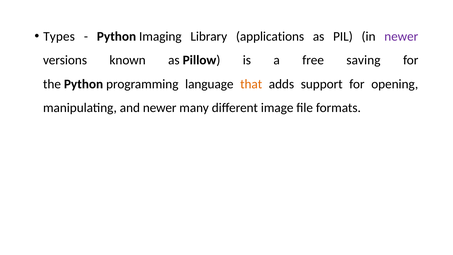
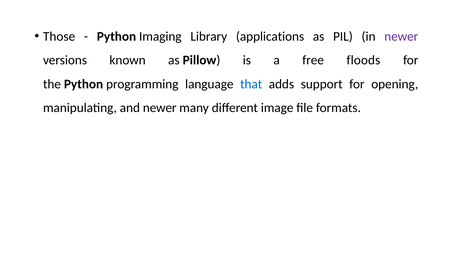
Types: Types -> Those
saving: saving -> floods
that colour: orange -> blue
